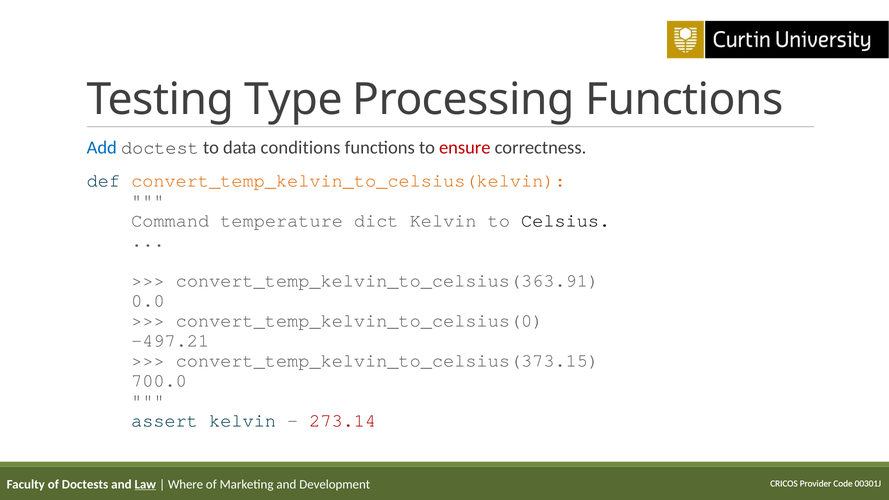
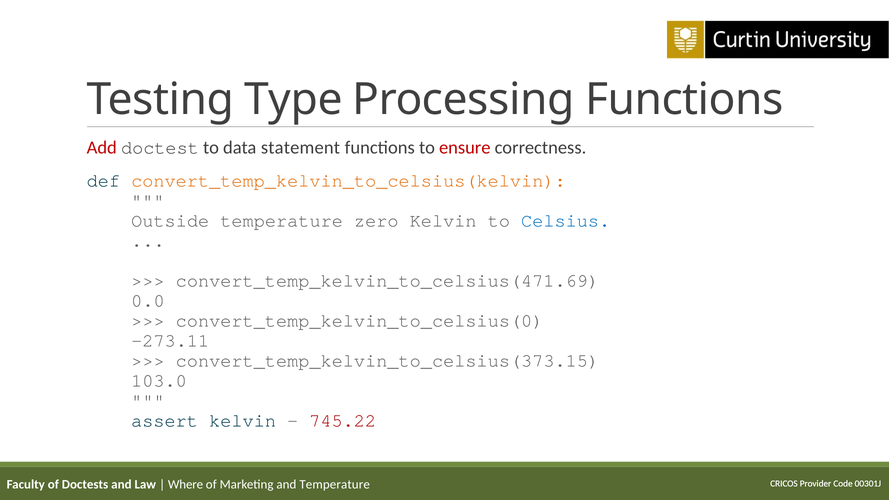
Add colour: blue -> red
conditions: conditions -> statement
Command: Command -> Outside
dict: dict -> zero
Celsius colour: black -> blue
convert_temp_kelvin_to_celsius(363.91: convert_temp_kelvin_to_celsius(363.91 -> convert_temp_kelvin_to_celsius(471.69
-497.21: -497.21 -> -273.11
700.0: 700.0 -> 103.0
273.14: 273.14 -> 745.22
Law underline: present -> none
and Development: Development -> Temperature
